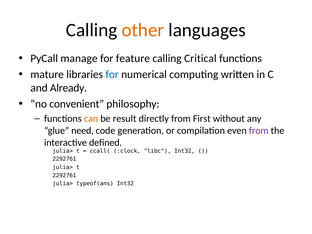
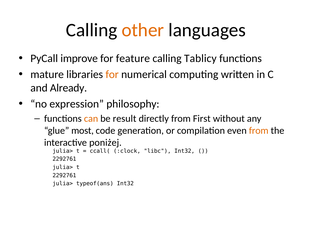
manage: manage -> improve
Critical: Critical -> Tablicy
for at (112, 74) colour: blue -> orange
convenient: convenient -> expression
need: need -> most
from at (259, 131) colour: purple -> orange
defined: defined -> poniżej
